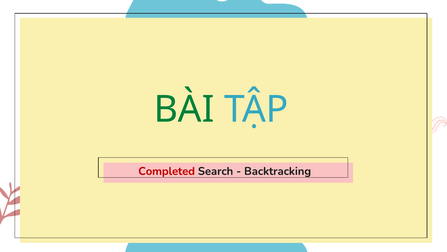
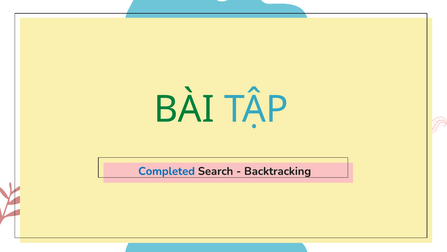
Completed colour: red -> blue
